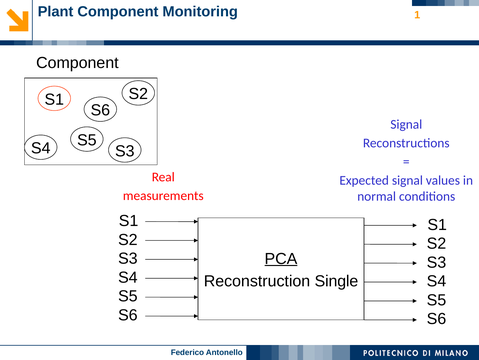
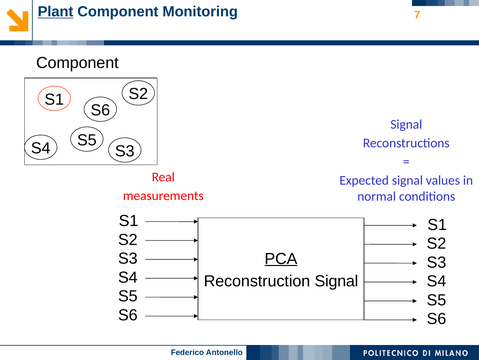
Plant underline: none -> present
1: 1 -> 7
Reconstruction Single: Single -> Signal
